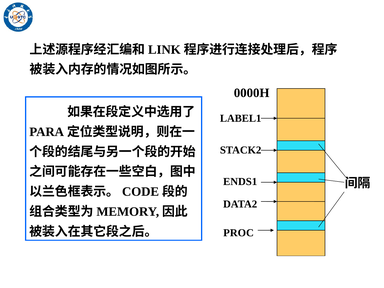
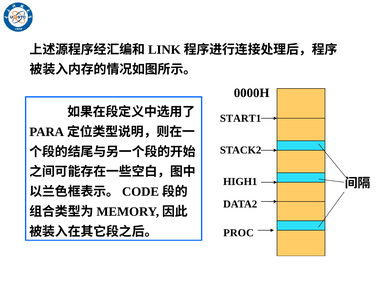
LABEL1: LABEL1 -> START1
ENDS1: ENDS1 -> HIGH1
